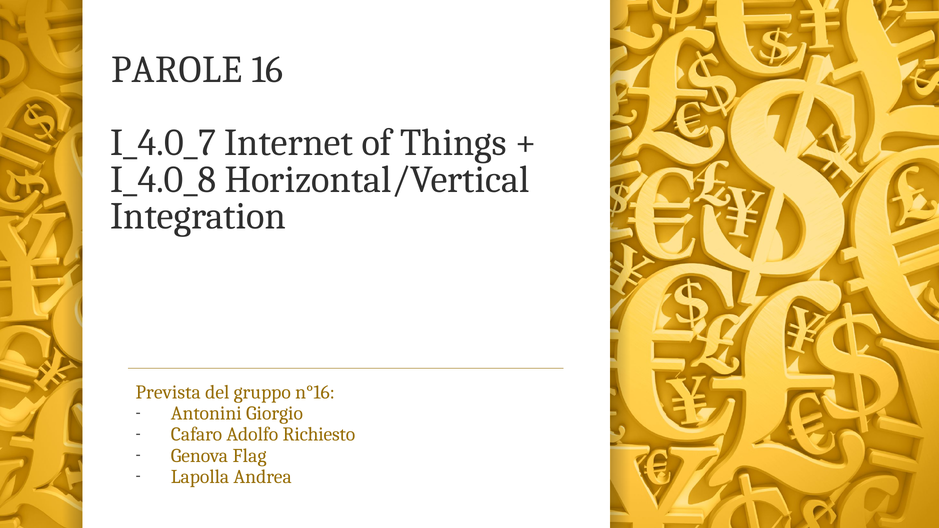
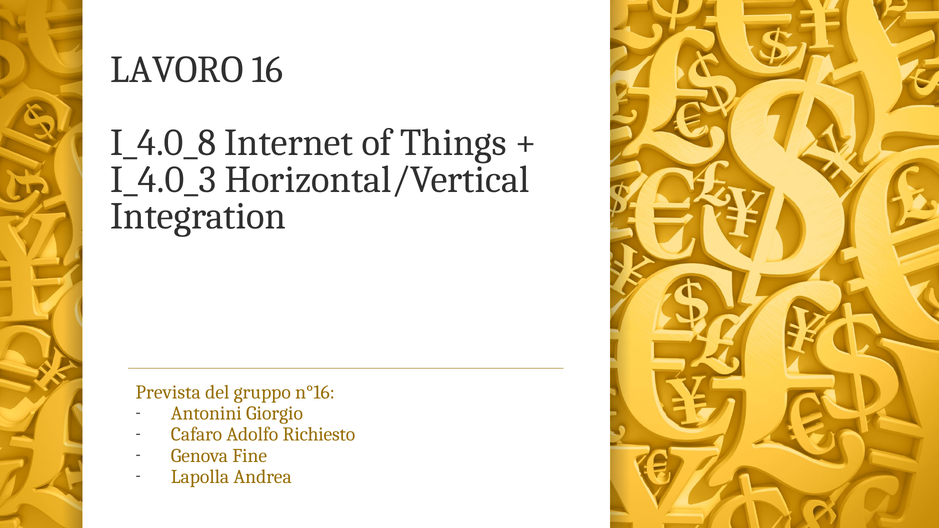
PAROLE: PAROLE -> LAVORO
I_4.0_7: I_4.0_7 -> I_4.0_8
I_4.0_8: I_4.0_8 -> I_4.0_3
Flag: Flag -> Fine
